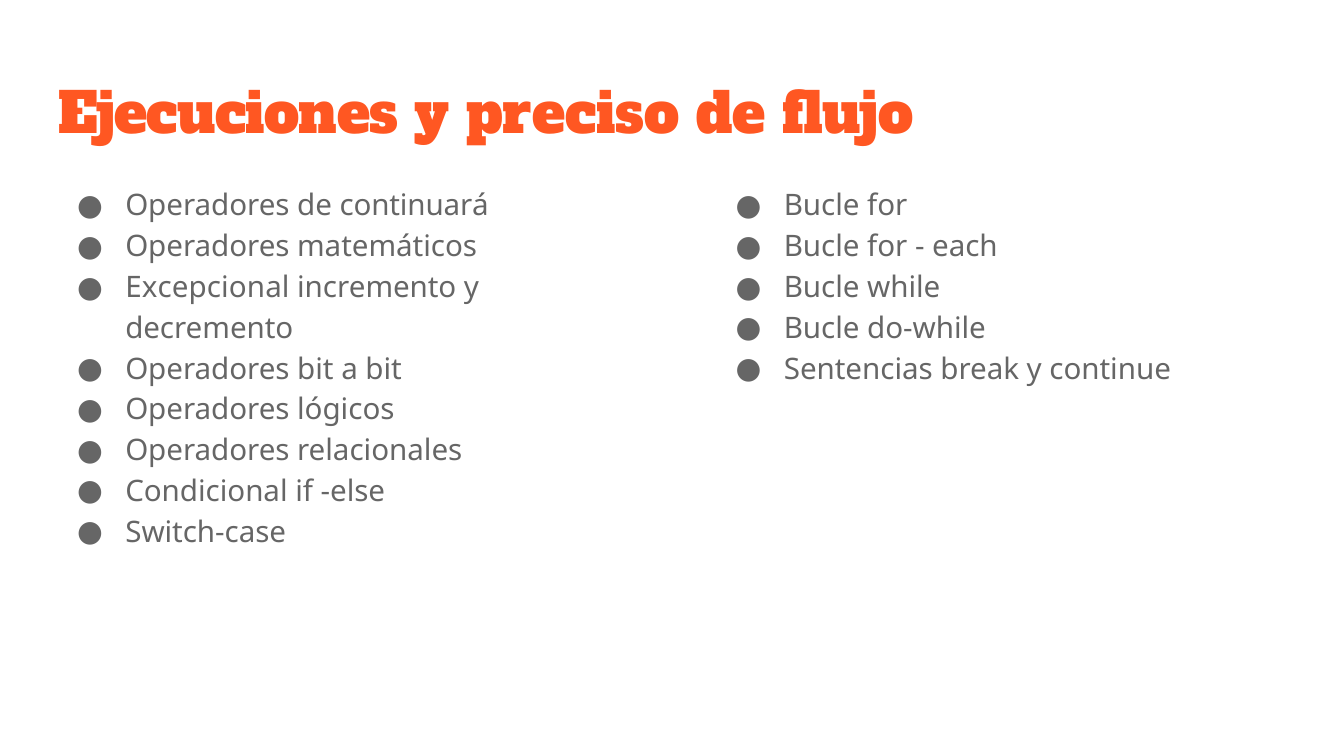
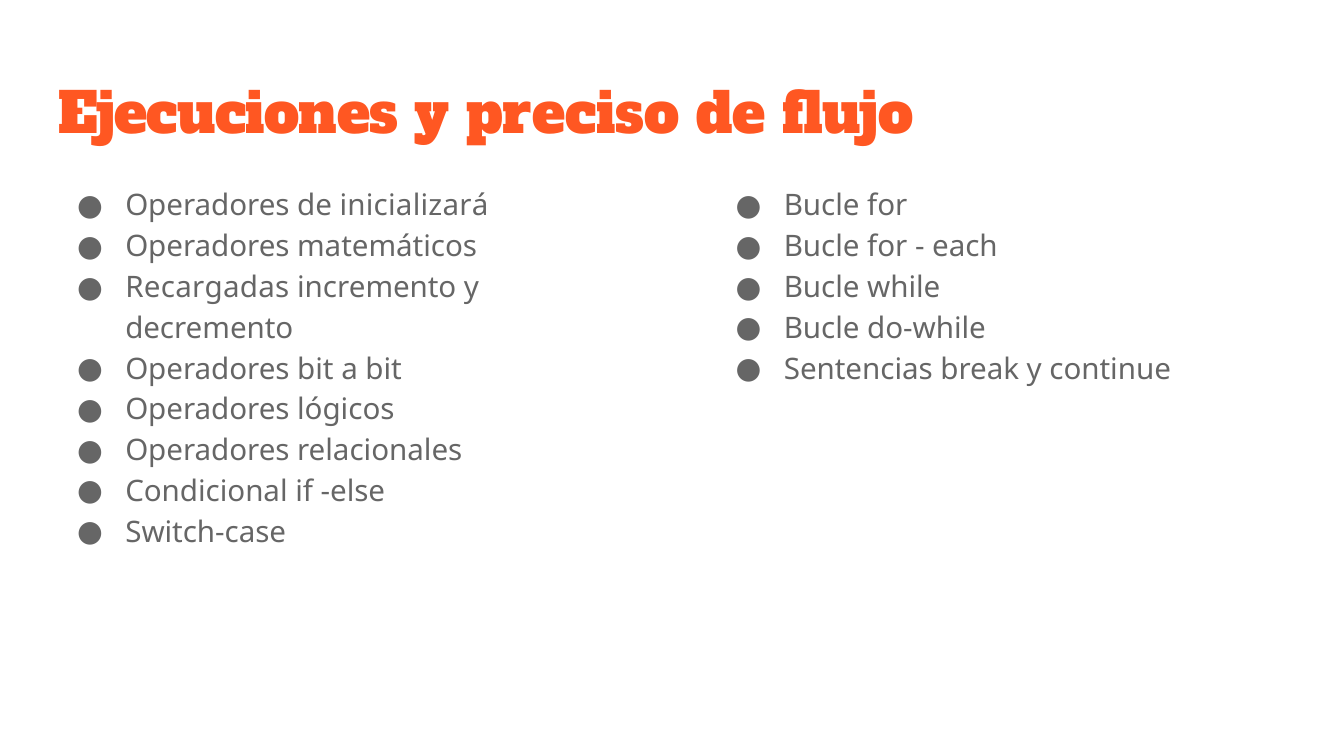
continuará: continuará -> inicializará
Excepcional: Excepcional -> Recargadas
